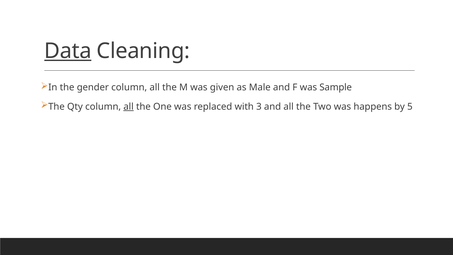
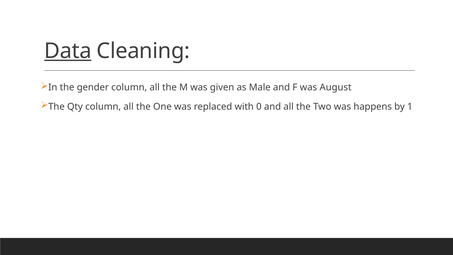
Sample: Sample -> August
all at (129, 107) underline: present -> none
3: 3 -> 0
5: 5 -> 1
